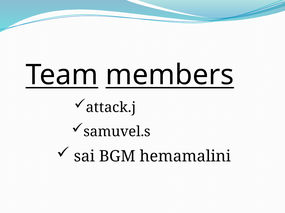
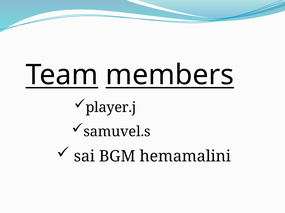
attack.j: attack.j -> player.j
